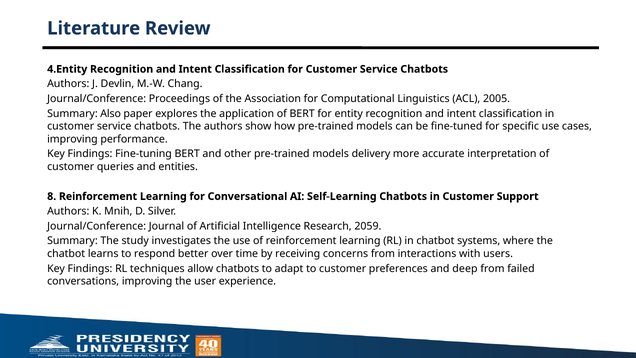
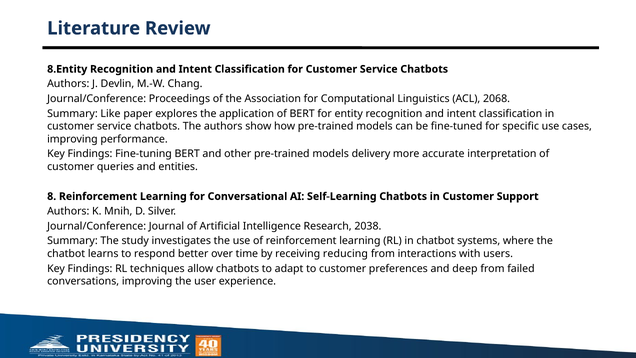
4.Entity: 4.Entity -> 8.Entity
2005: 2005 -> 2068
Also: Also -> Like
2059: 2059 -> 2038
concerns: concerns -> reducing
